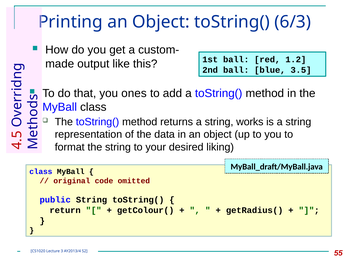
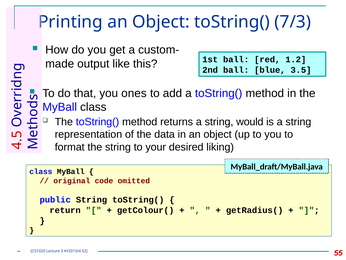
6/3: 6/3 -> 7/3
works: works -> would
